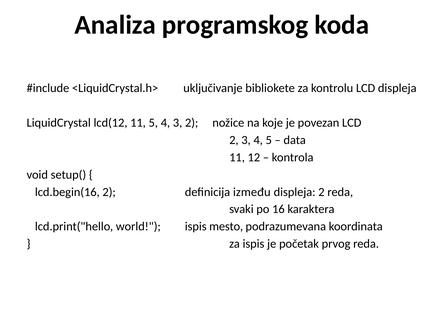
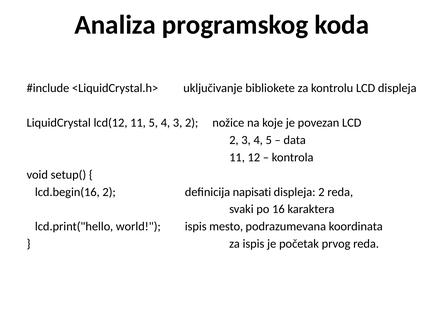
između: između -> napisati
